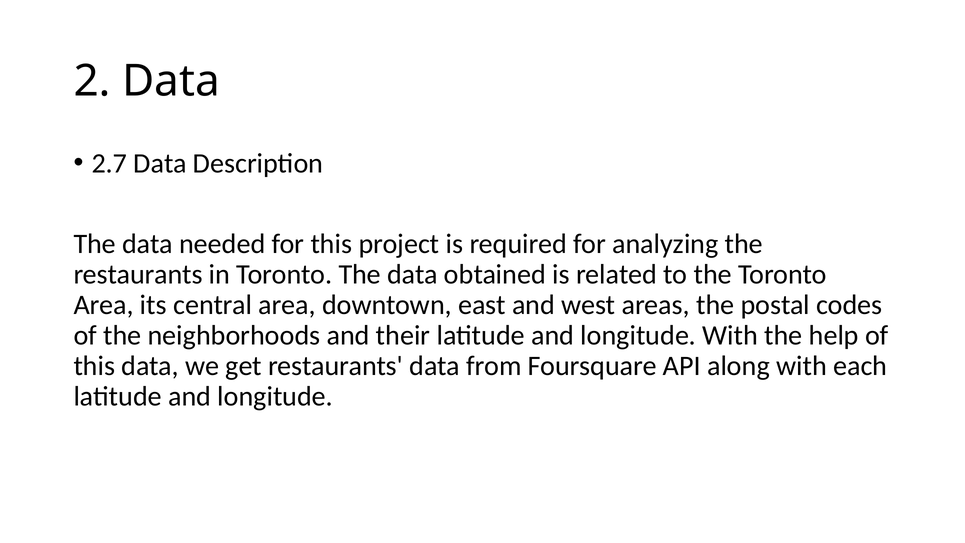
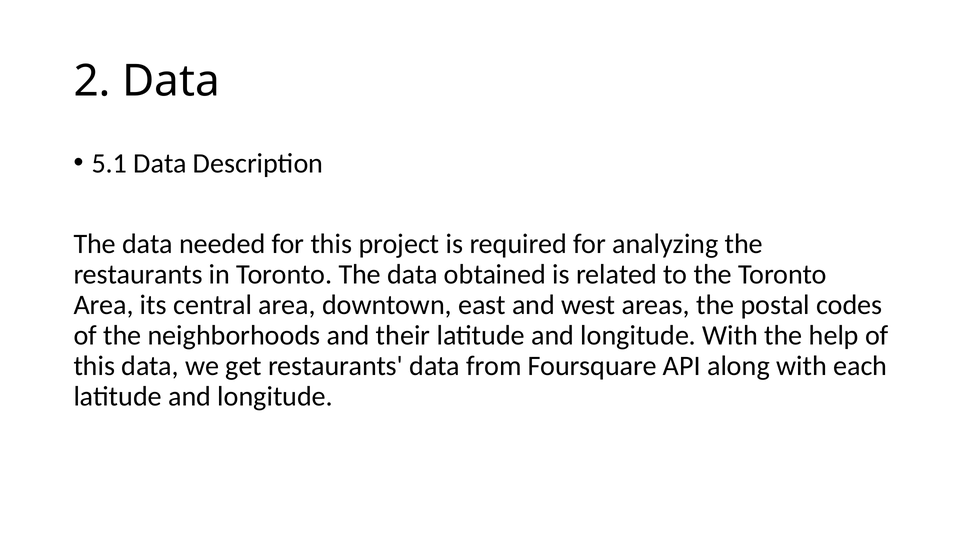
2.7: 2.7 -> 5.1
